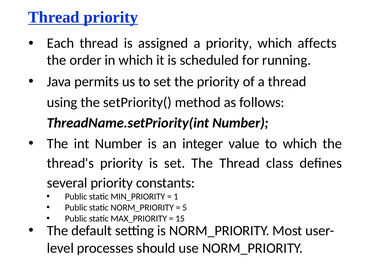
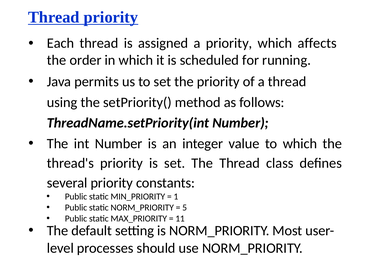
15: 15 -> 11
